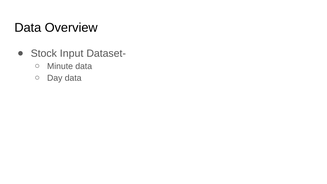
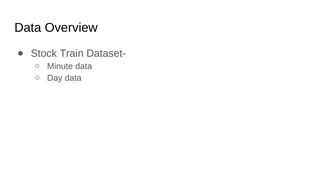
Input: Input -> Train
